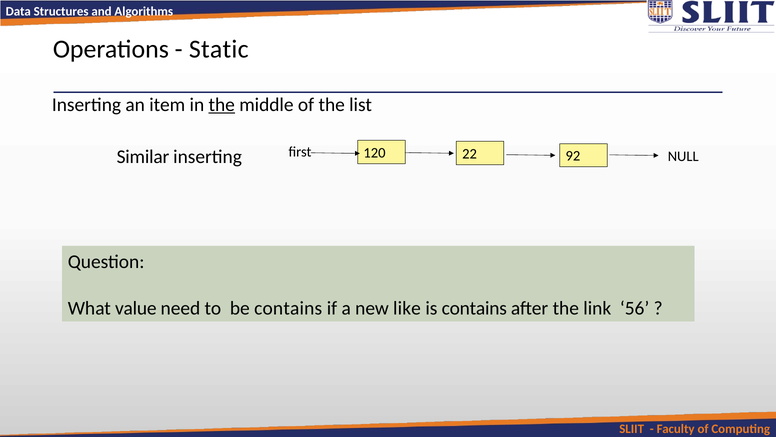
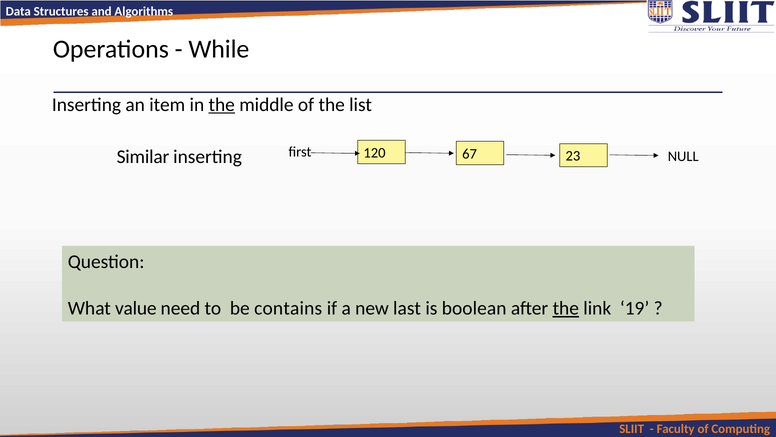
Static: Static -> While
92: 92 -> 23
22: 22 -> 67
like: like -> last
is contains: contains -> boolean
the at (566, 308) underline: none -> present
56: 56 -> 19
